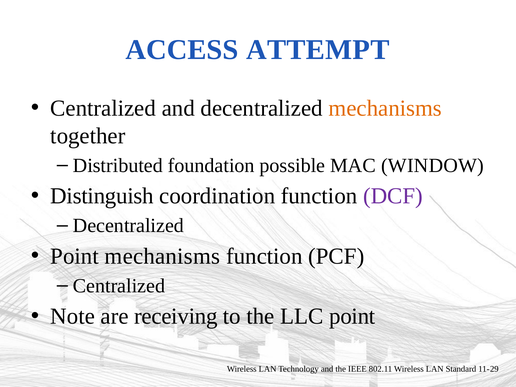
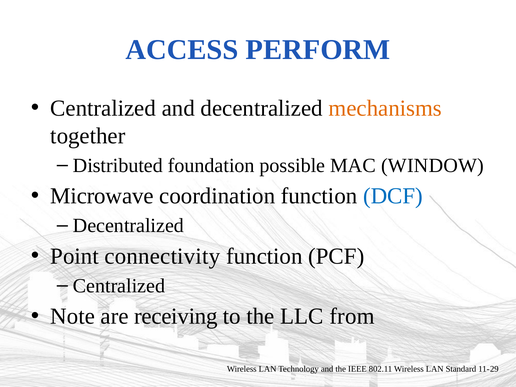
ATTEMPT: ATTEMPT -> PERFORM
Distinguish: Distinguish -> Microwave
DCF colour: purple -> blue
Point mechanisms: mechanisms -> connectivity
LLC point: point -> from
